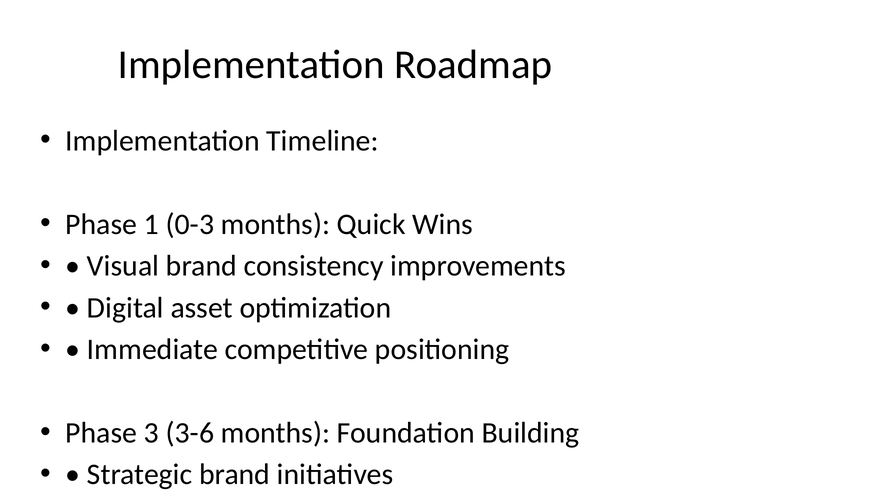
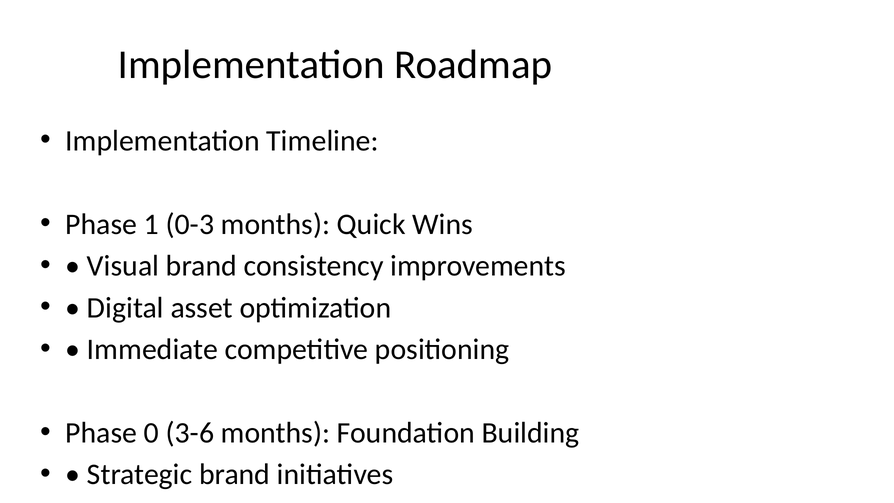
3 at (151, 433): 3 -> 0
